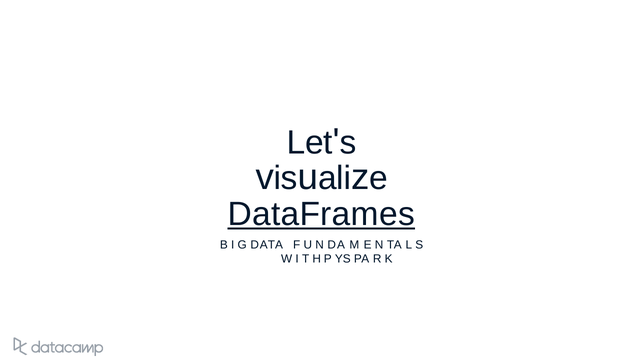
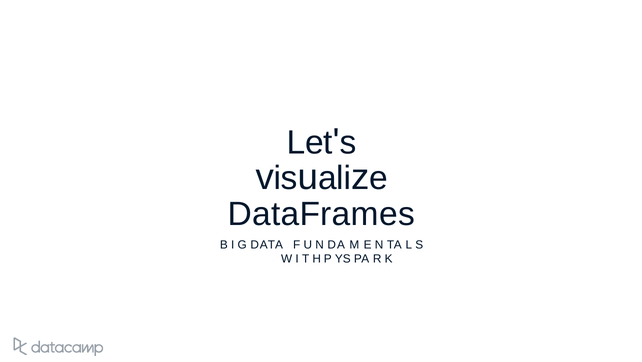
DataFrames underline: present -> none
